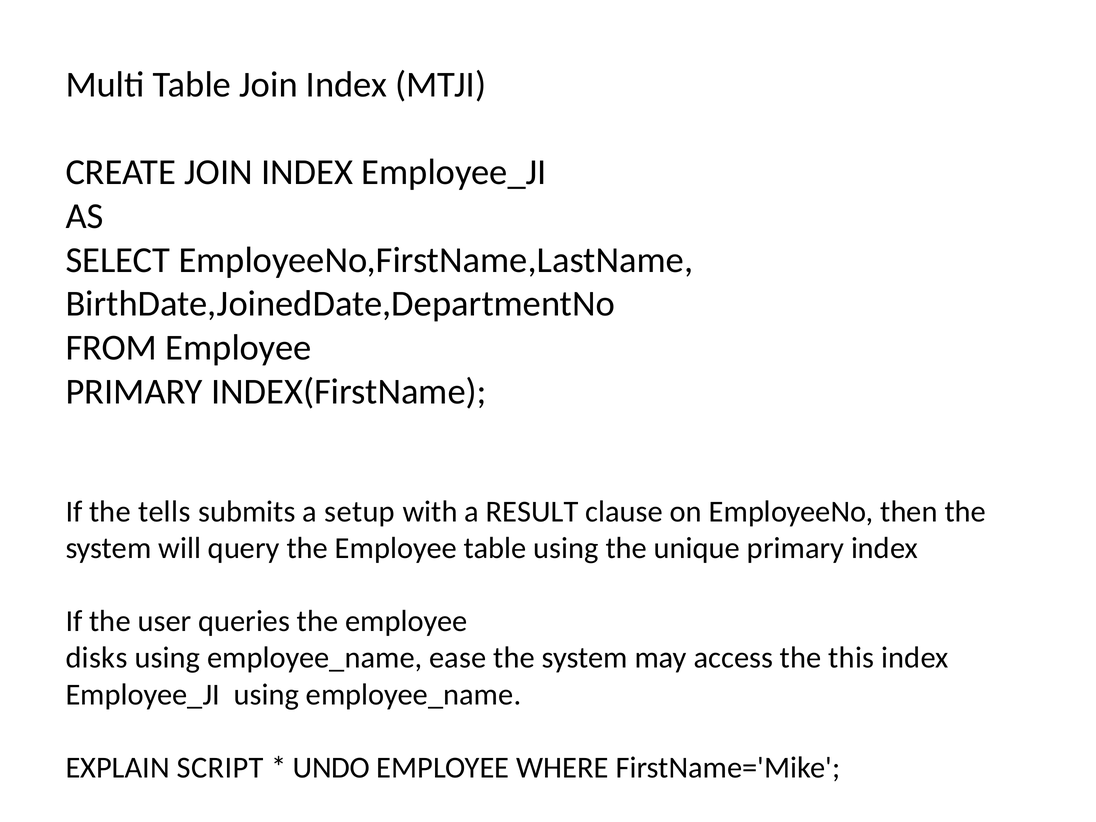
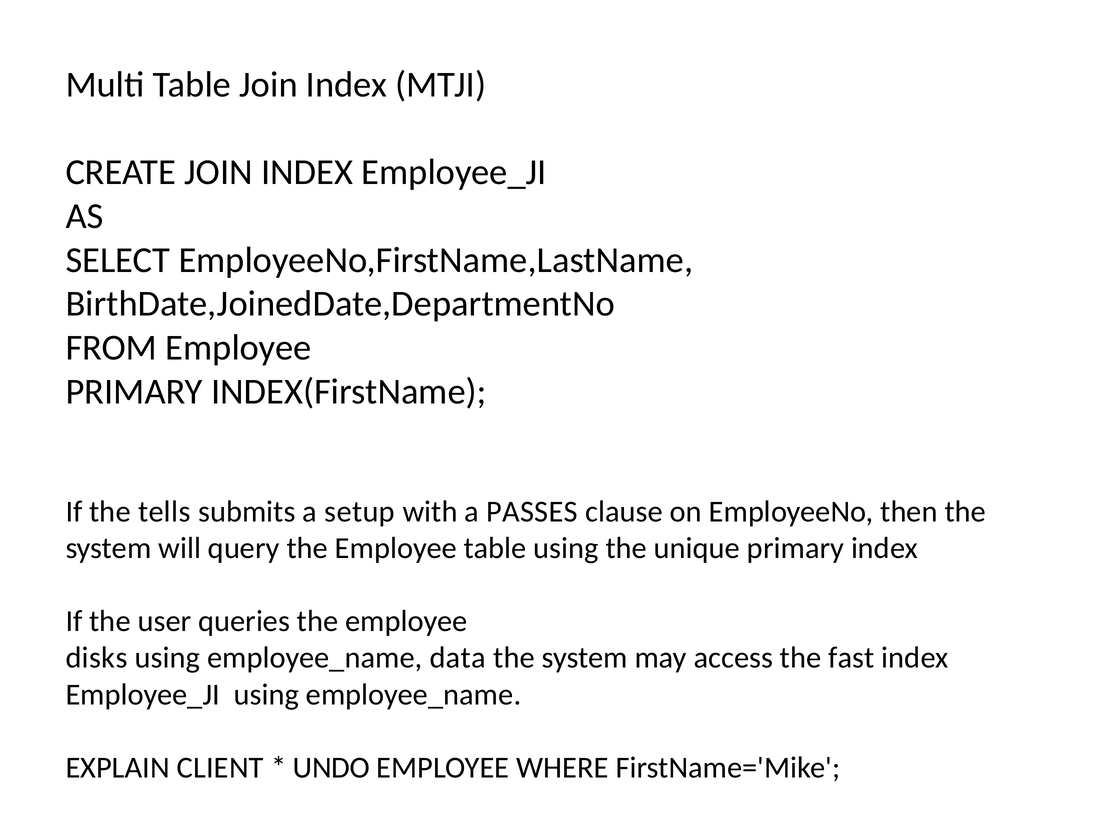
RESULT: RESULT -> PASSES
ease: ease -> data
this: this -> fast
SCRIPT: SCRIPT -> CLIENT
